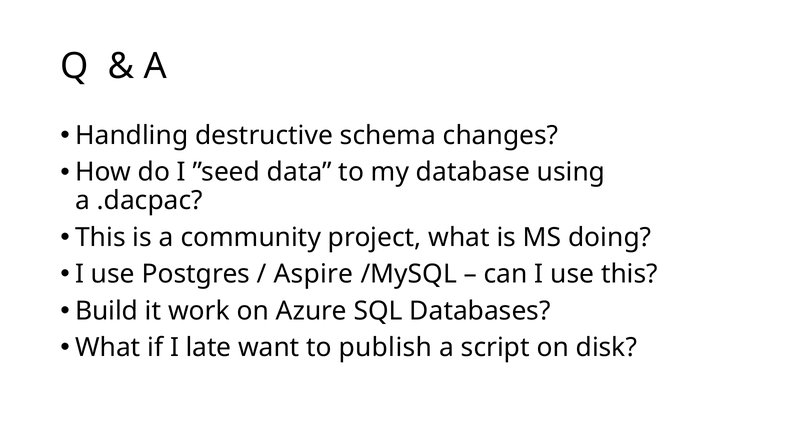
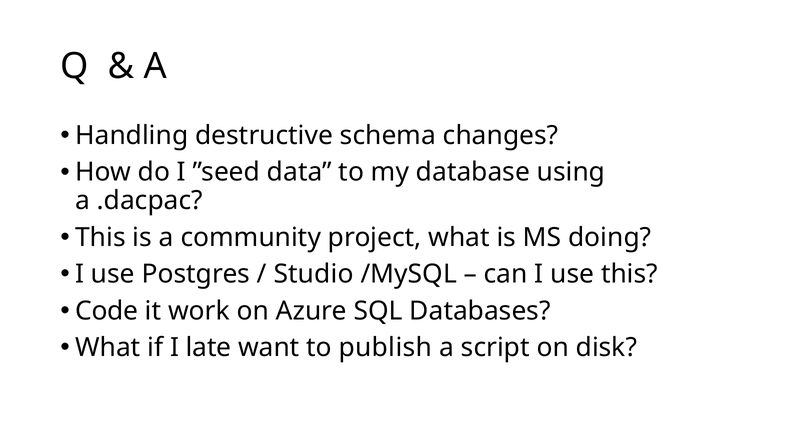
Aspire: Aspire -> Studio
Build: Build -> Code
